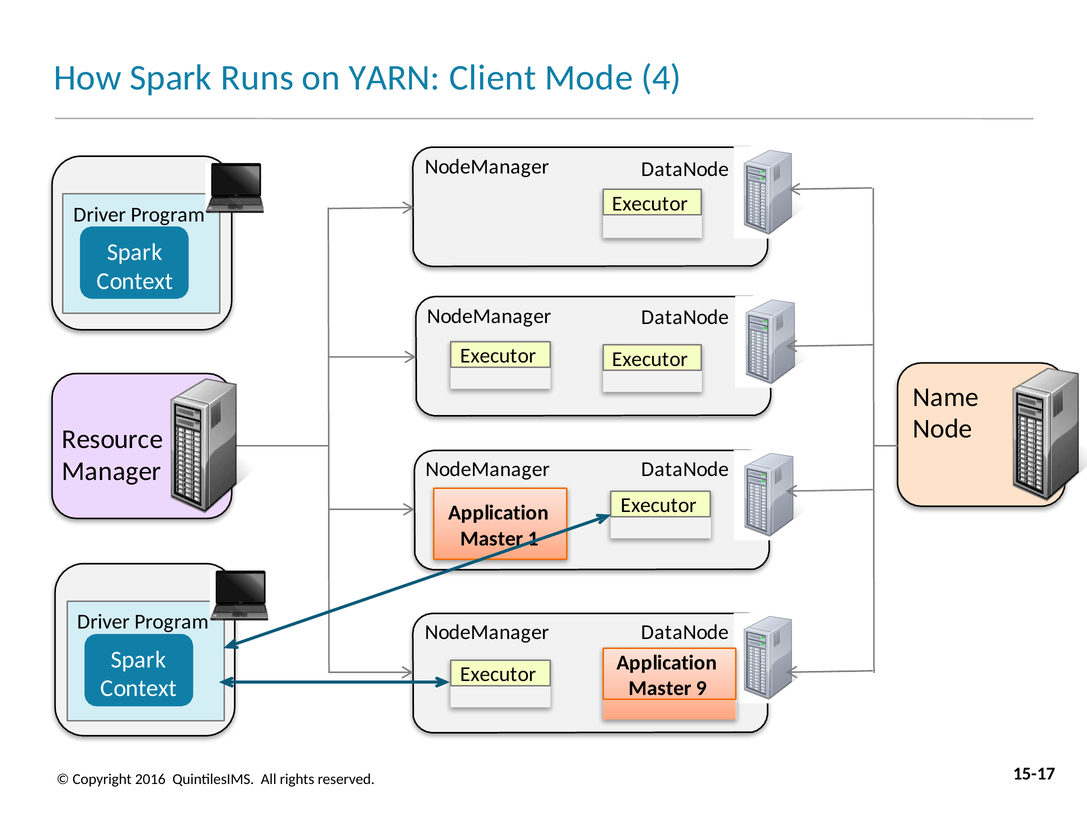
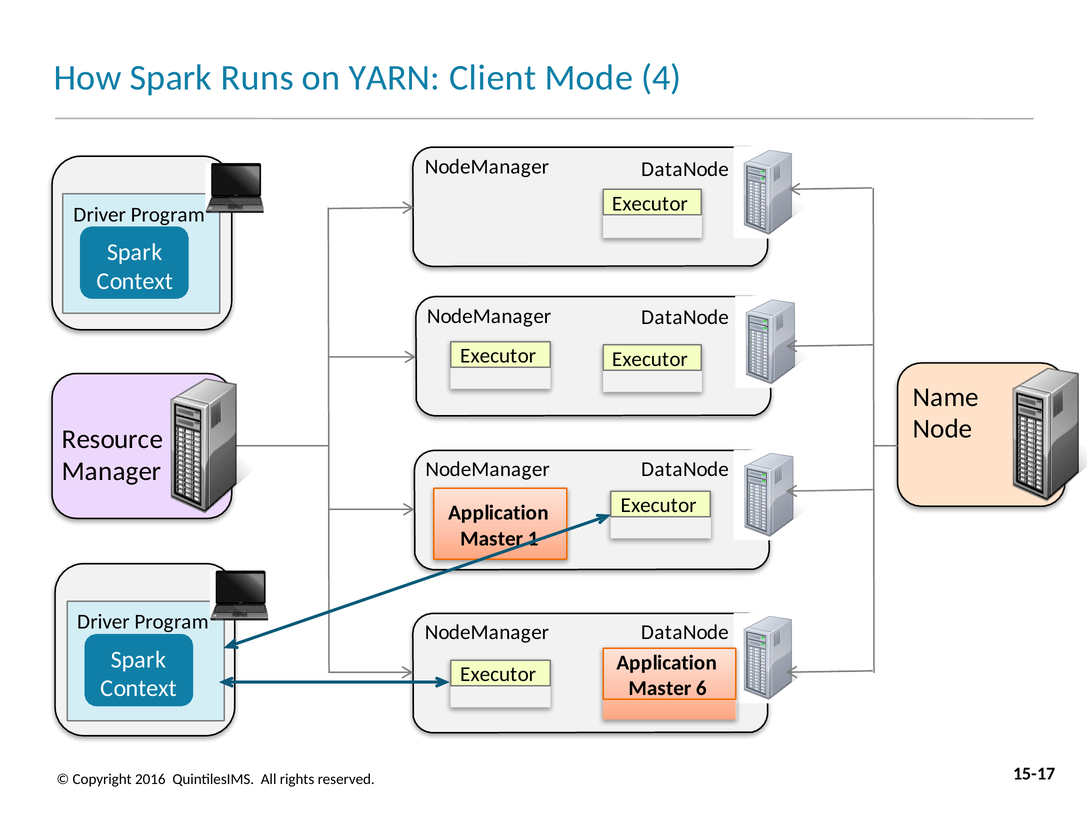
9: 9 -> 6
